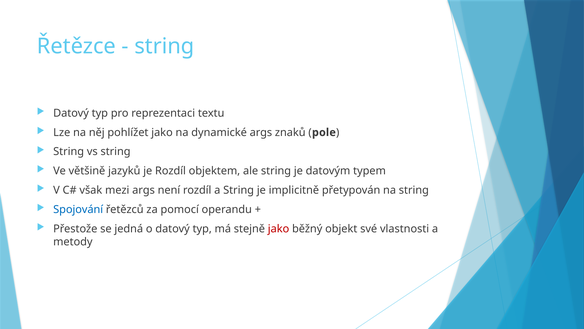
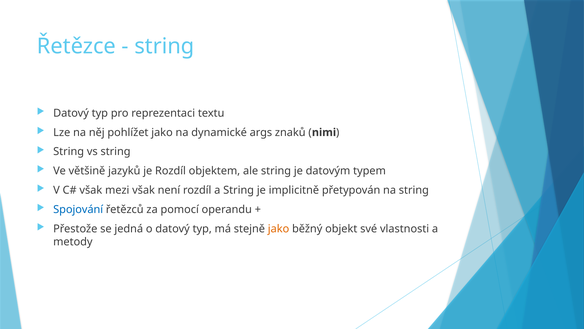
pole: pole -> nimi
mezi args: args -> však
jako at (279, 228) colour: red -> orange
